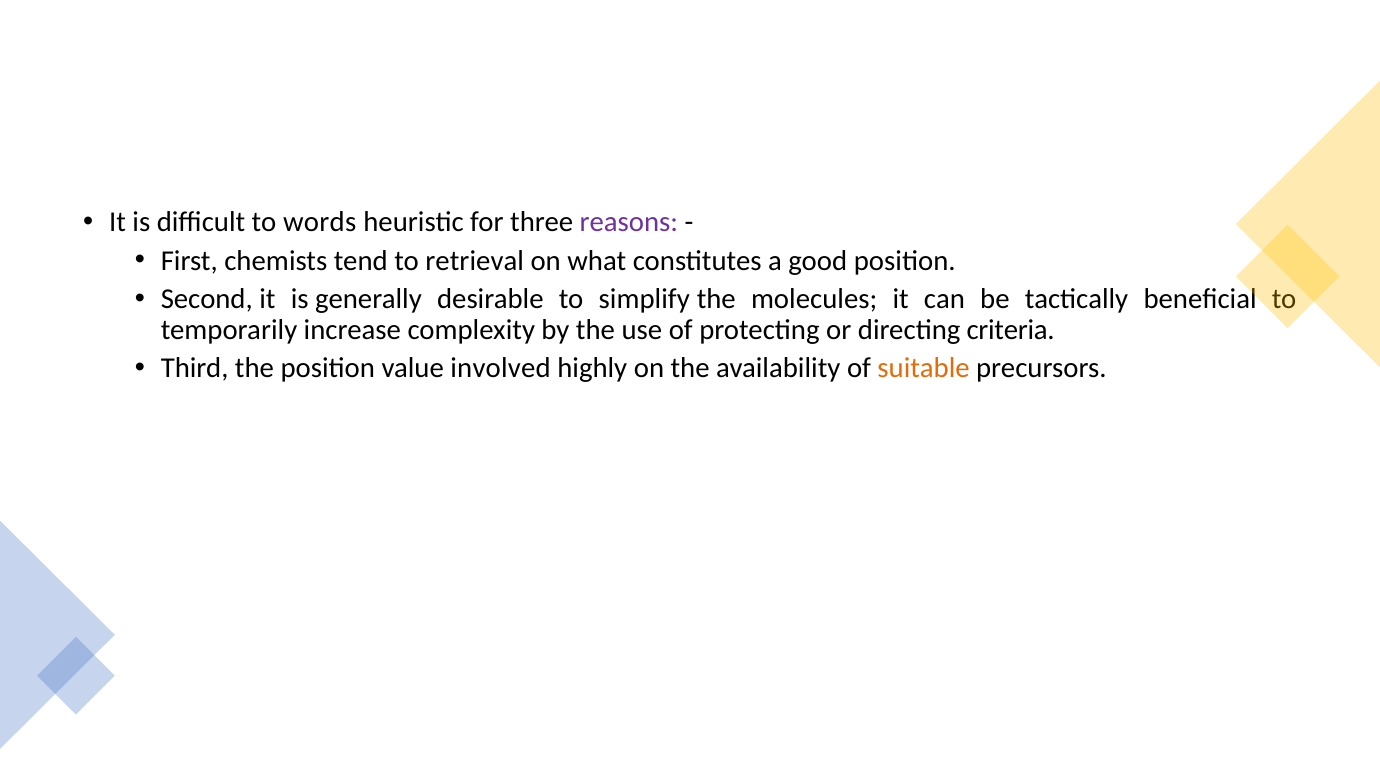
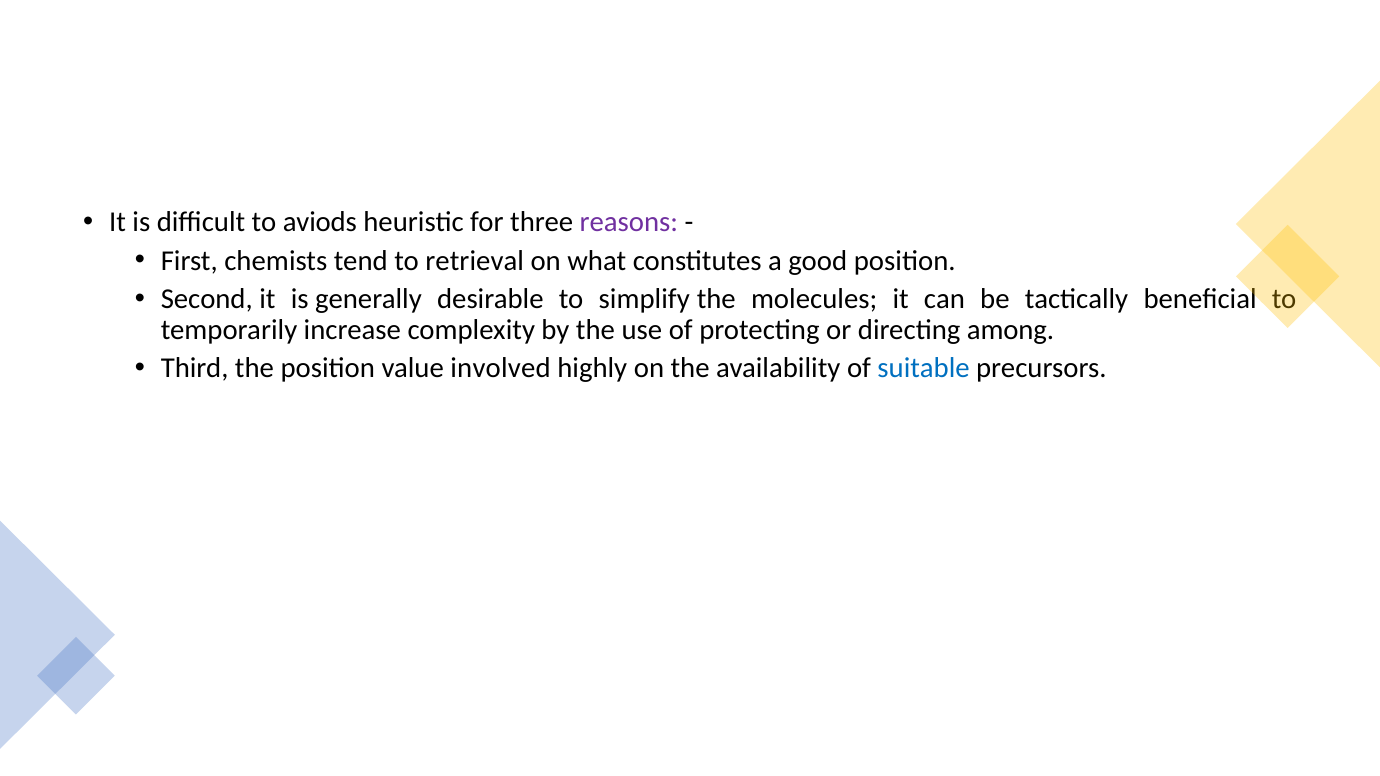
words: words -> aviods
criteria: criteria -> among
suitable colour: orange -> blue
